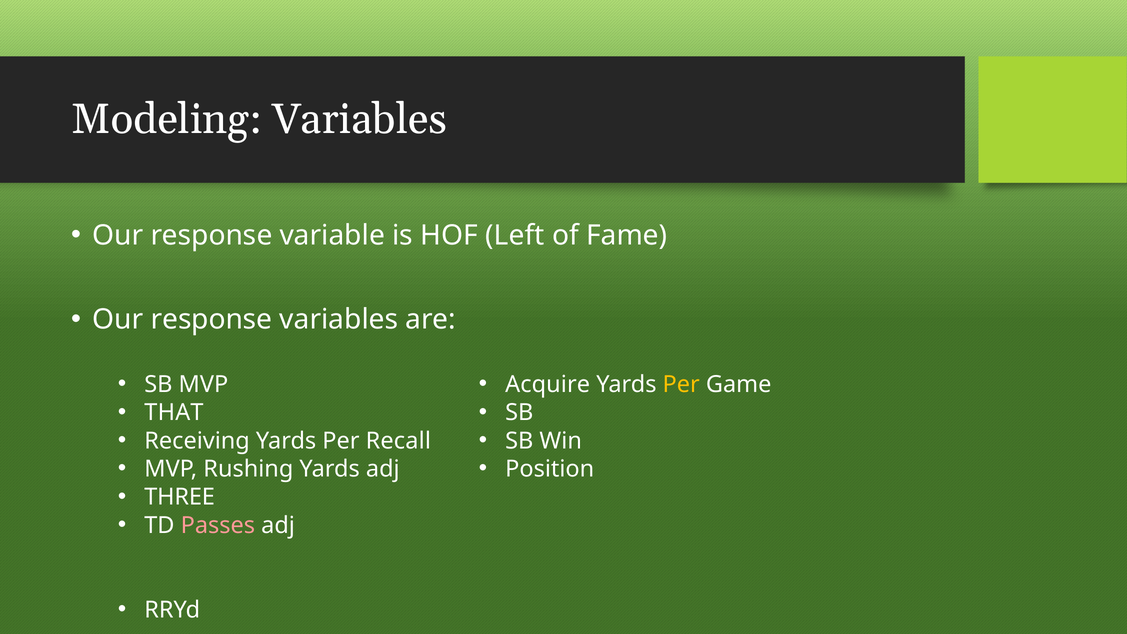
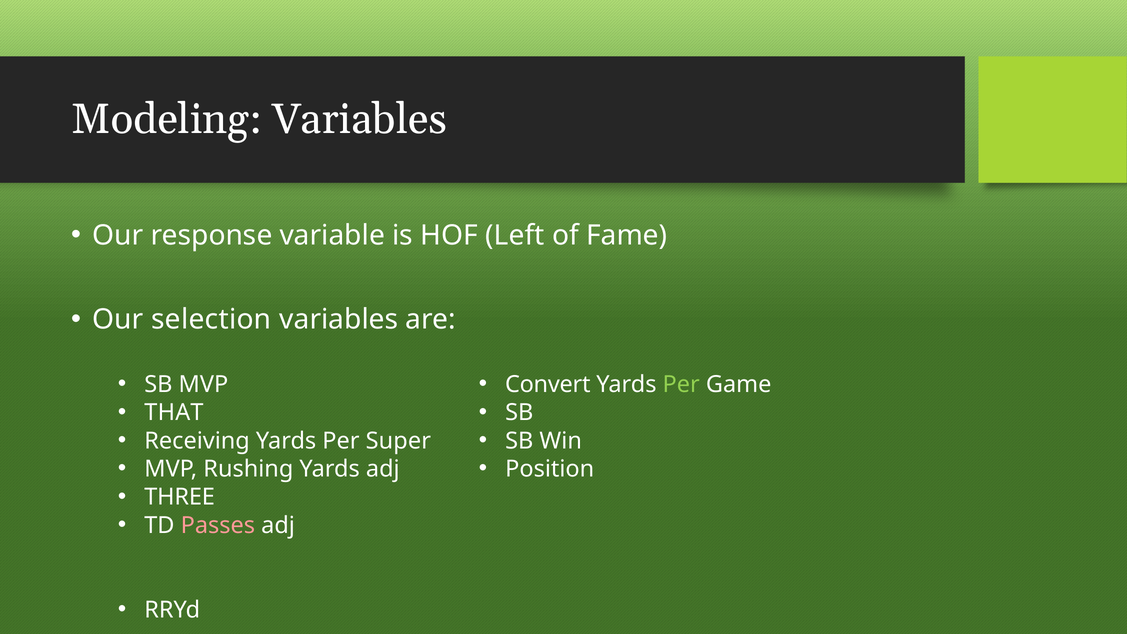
response at (211, 320): response -> selection
Acquire: Acquire -> Convert
Per at (681, 384) colour: yellow -> light green
Recall: Recall -> Super
